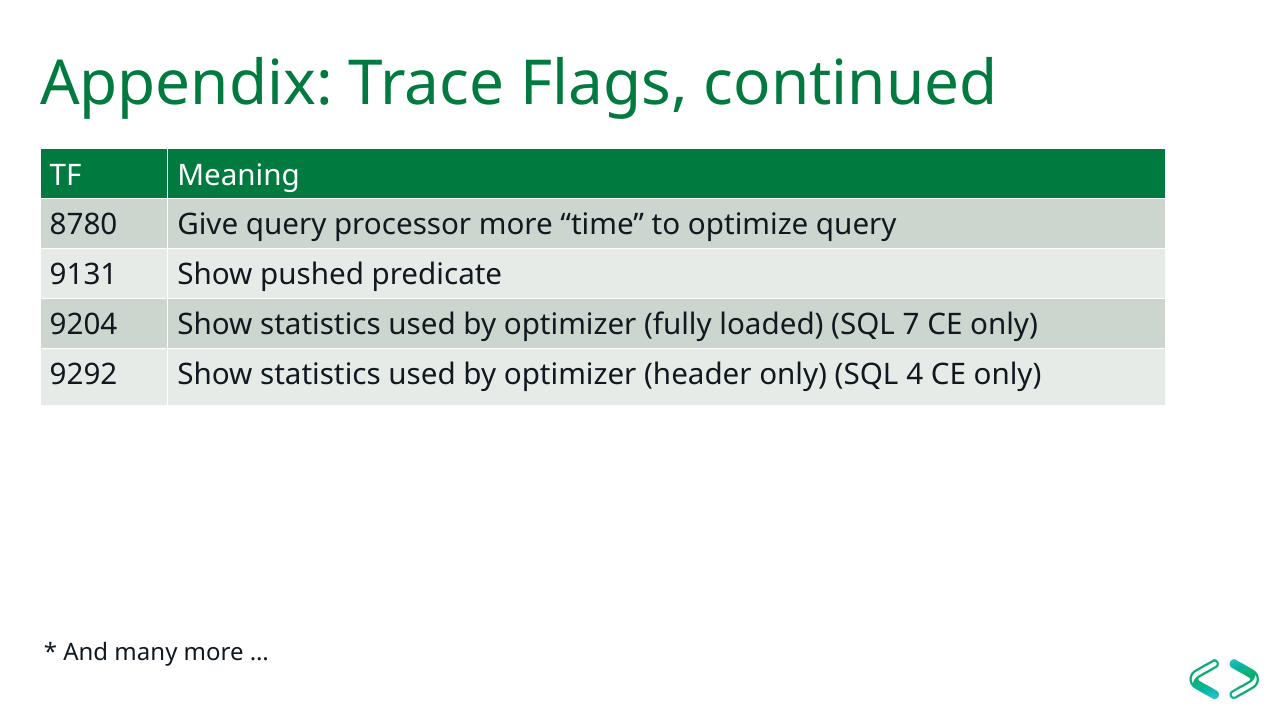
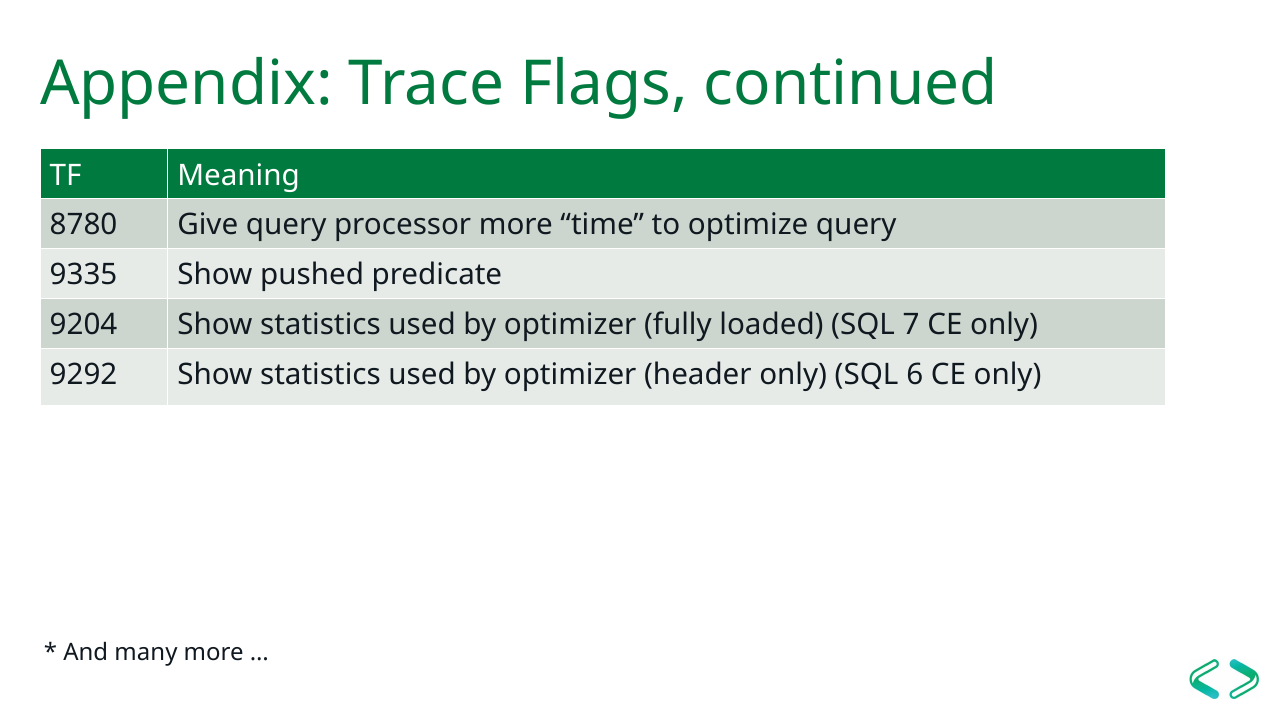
9131: 9131 -> 9335
4: 4 -> 6
